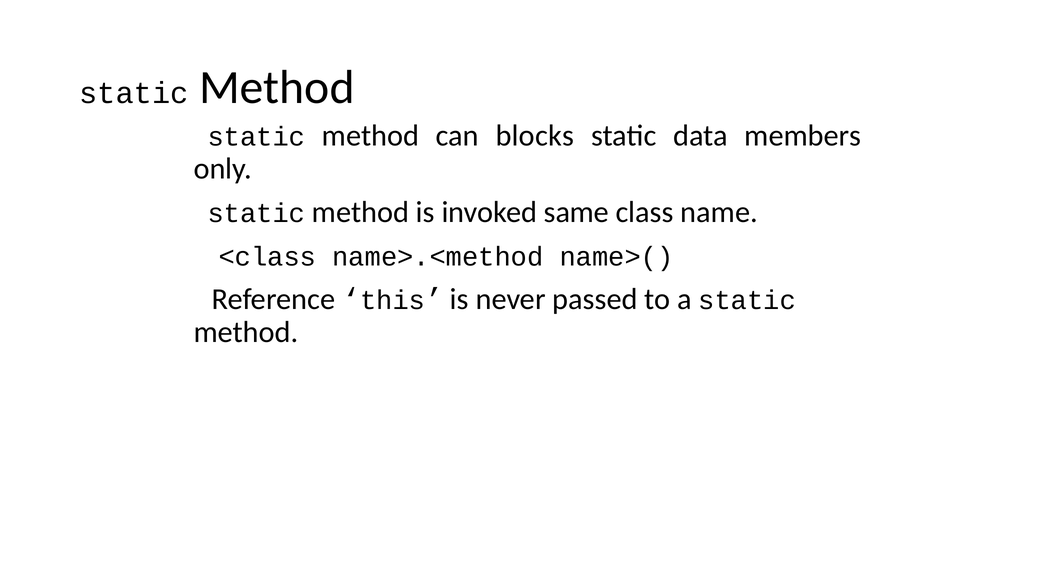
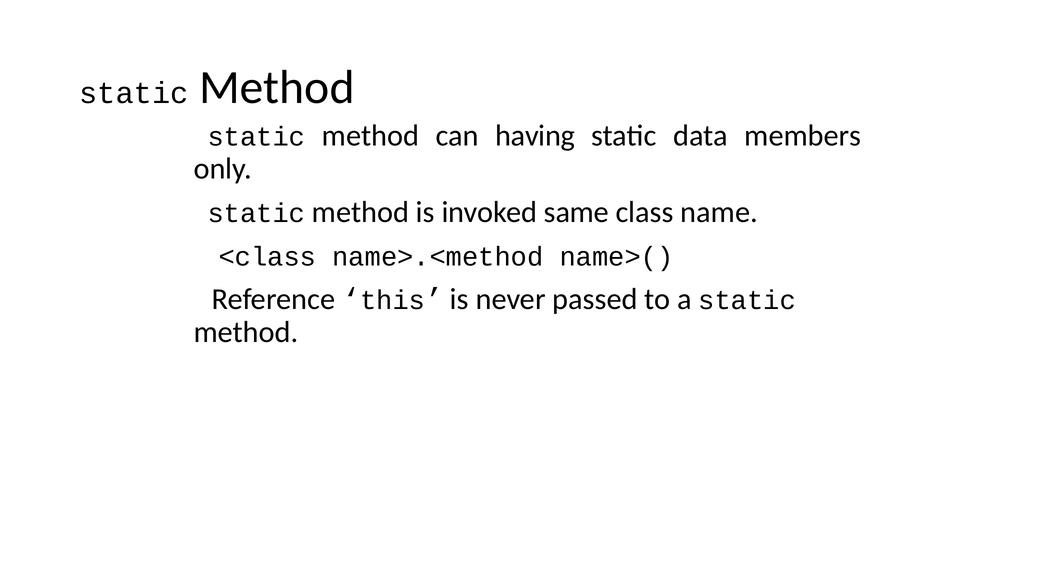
blocks: blocks -> having
